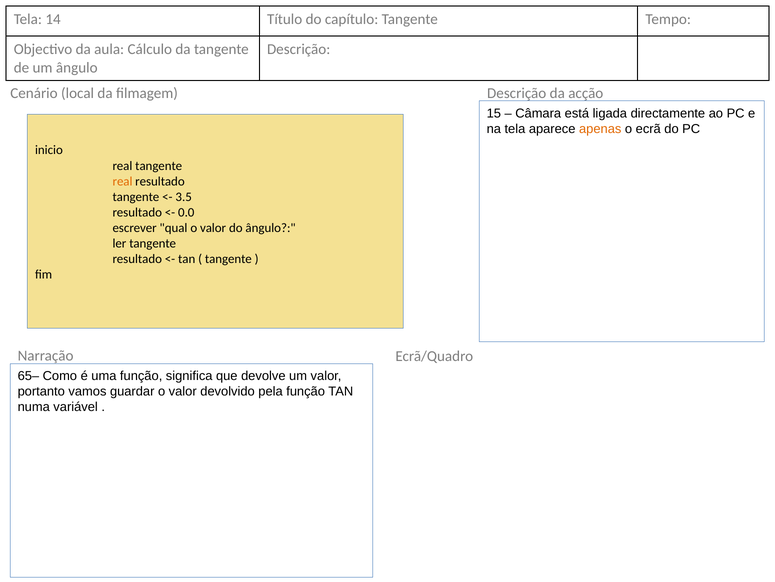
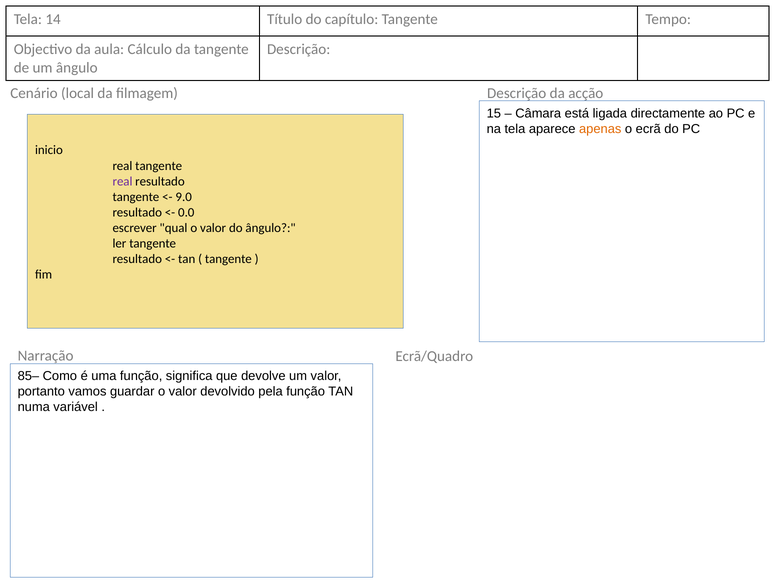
real at (123, 181) colour: orange -> purple
3.5: 3.5 -> 9.0
65–: 65– -> 85–
